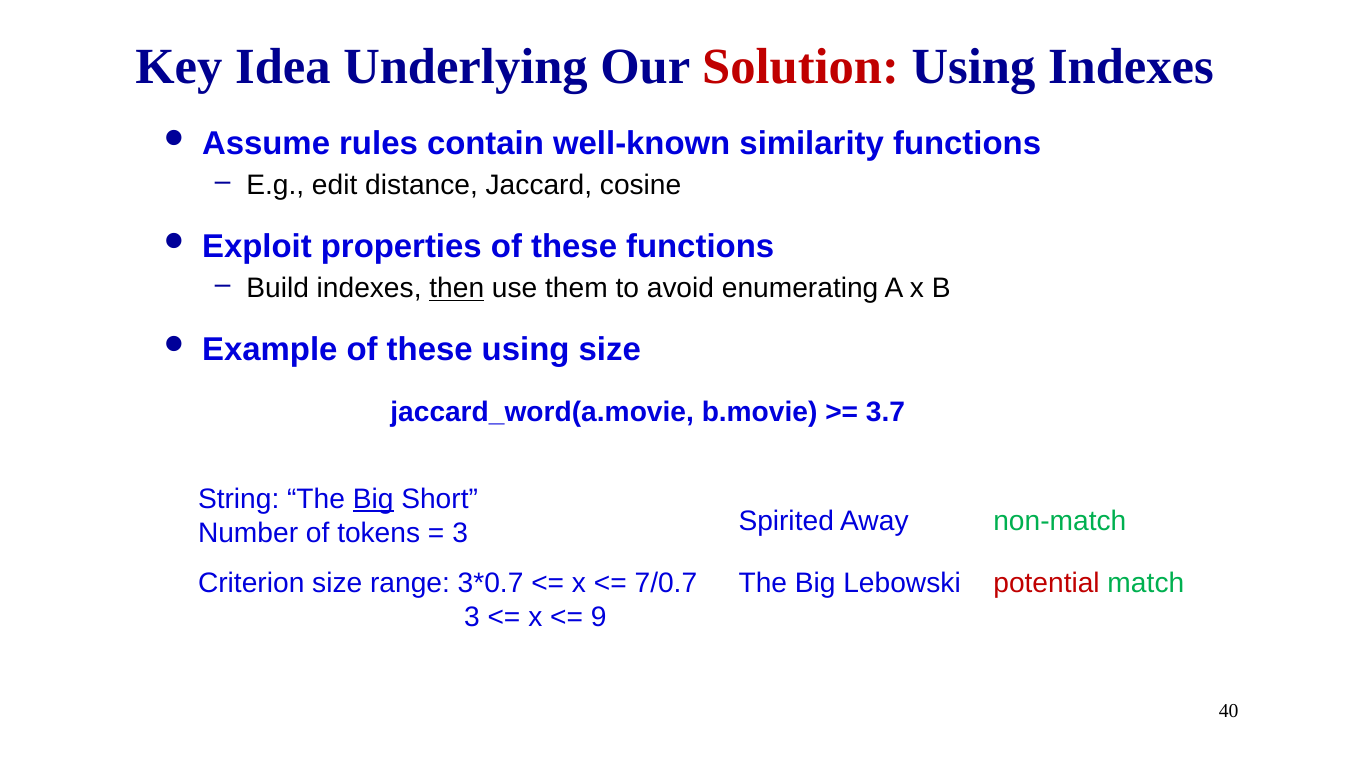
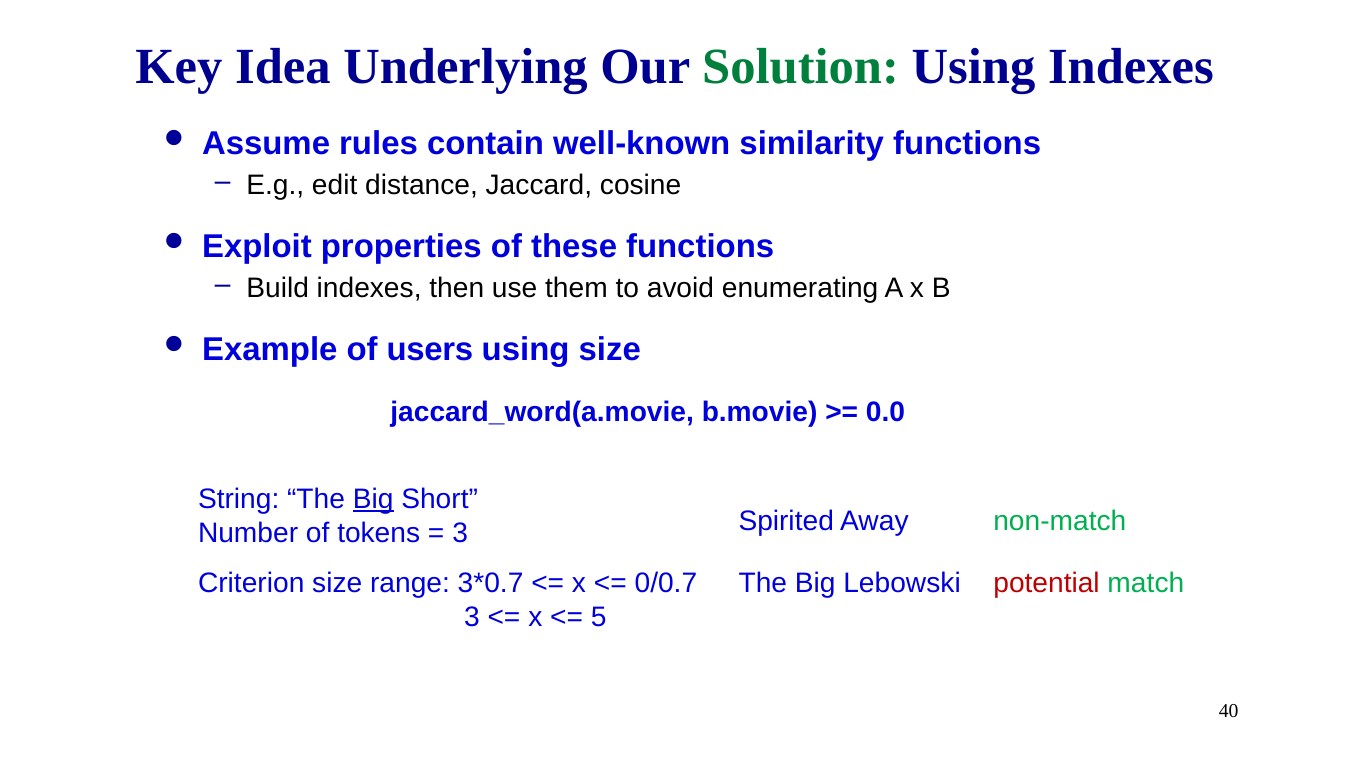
Solution colour: red -> green
then underline: present -> none
Example of these: these -> users
3.7: 3.7 -> 0.0
7/0.7: 7/0.7 -> 0/0.7
9: 9 -> 5
